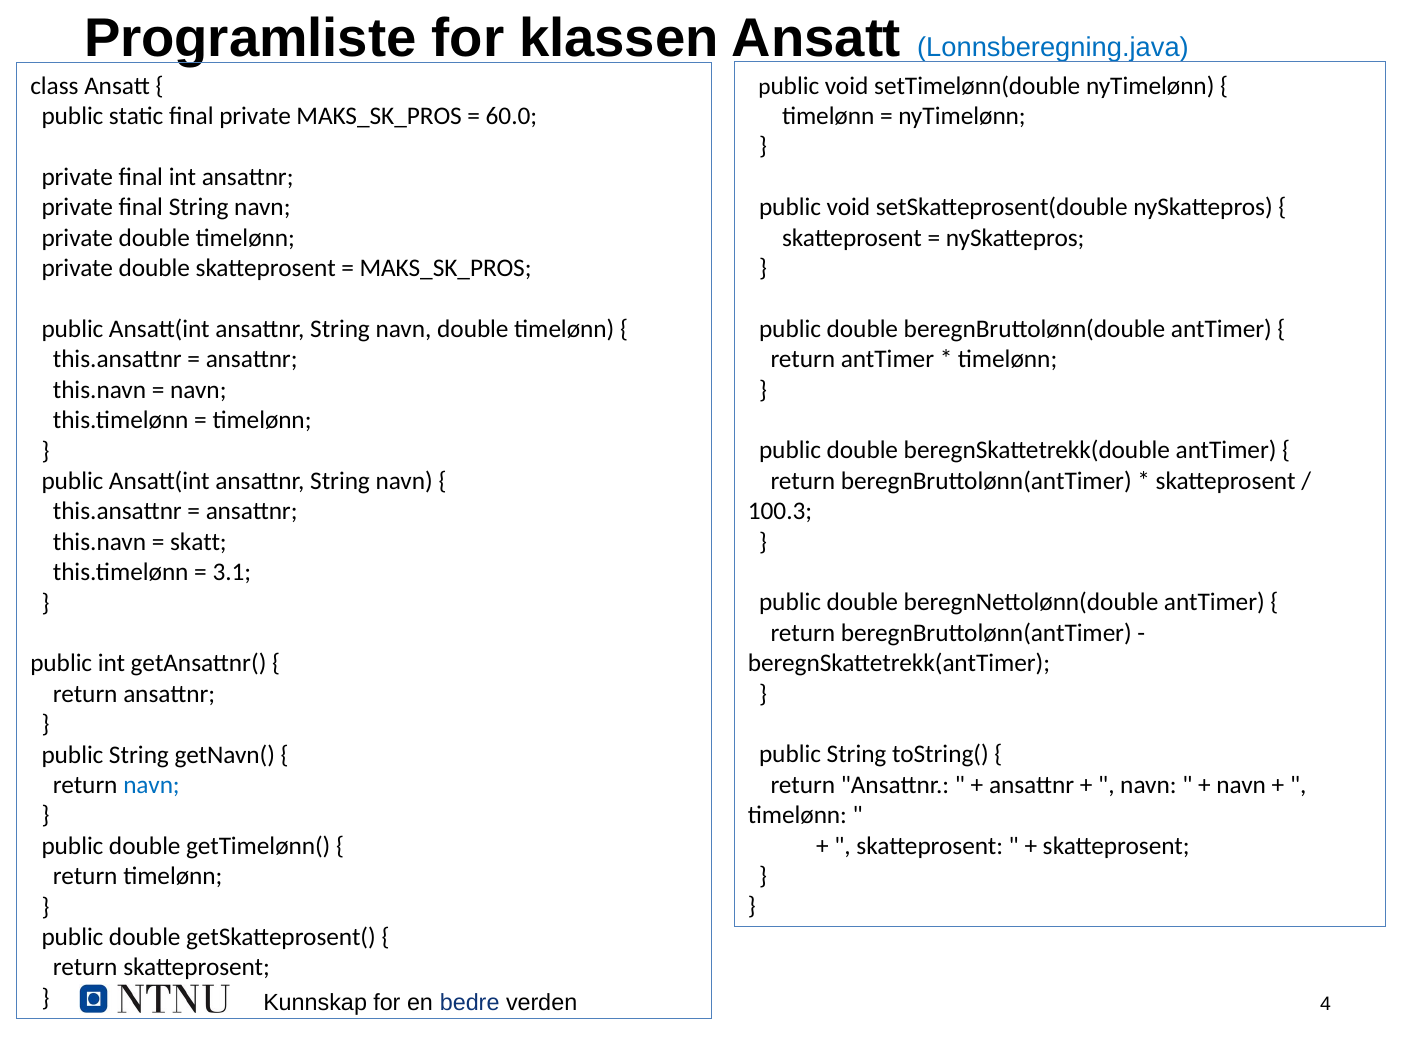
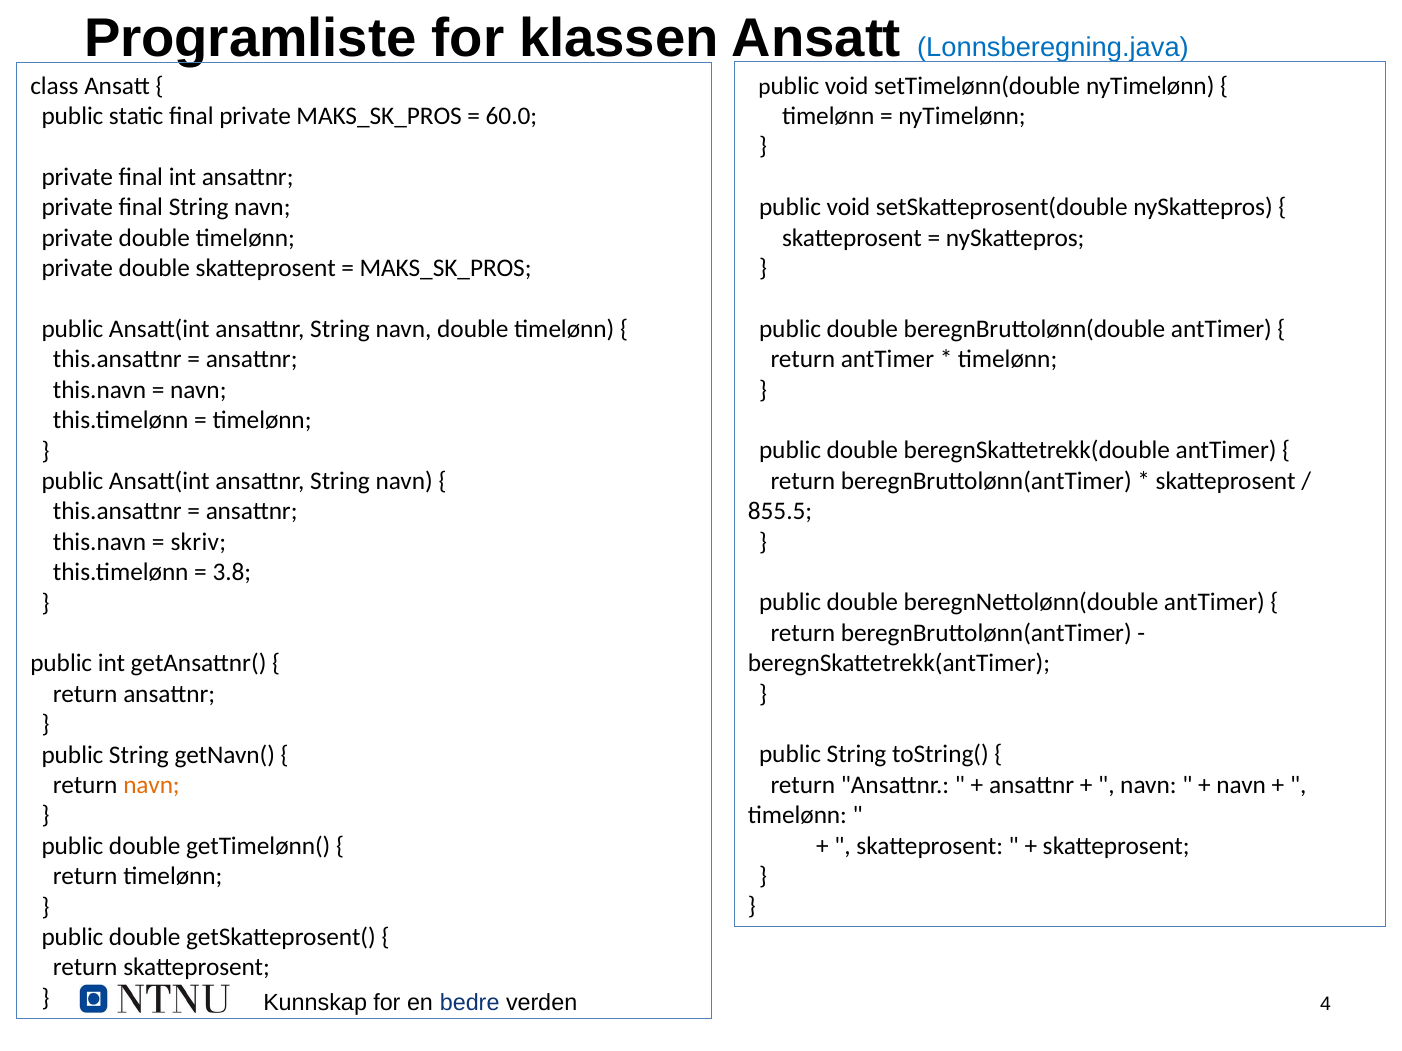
100.3: 100.3 -> 855.5
skatt: skatt -> skriv
3.1: 3.1 -> 3.8
navn at (152, 785) colour: blue -> orange
